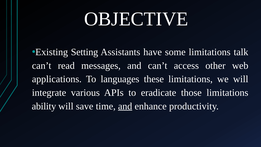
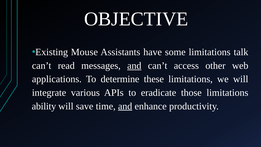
Setting: Setting -> Mouse
and at (134, 66) underline: none -> present
languages: languages -> determine
